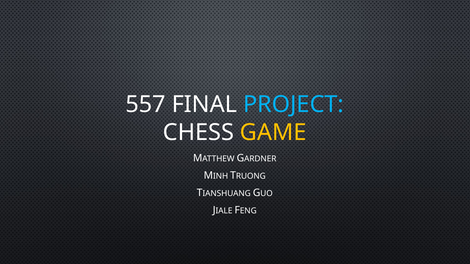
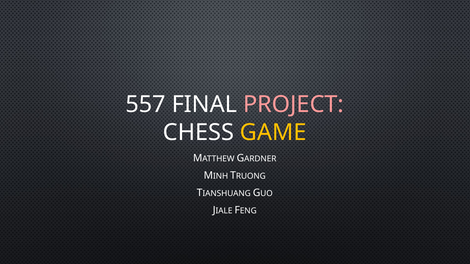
PROJECT colour: light blue -> pink
